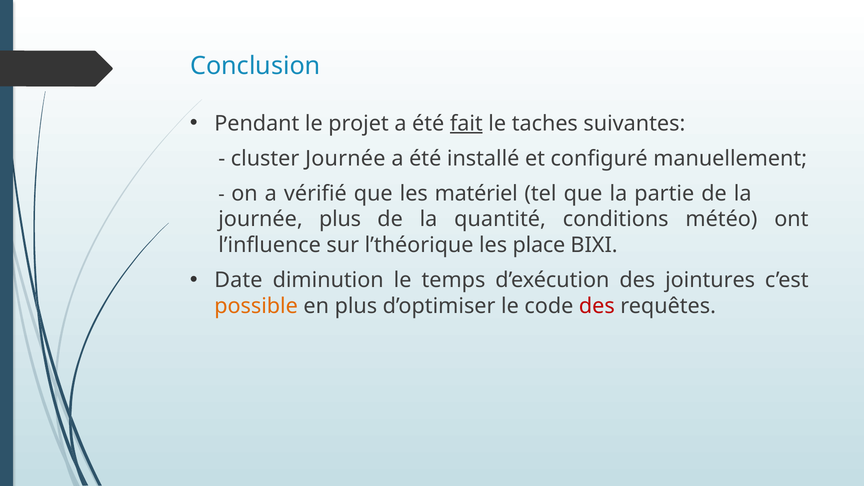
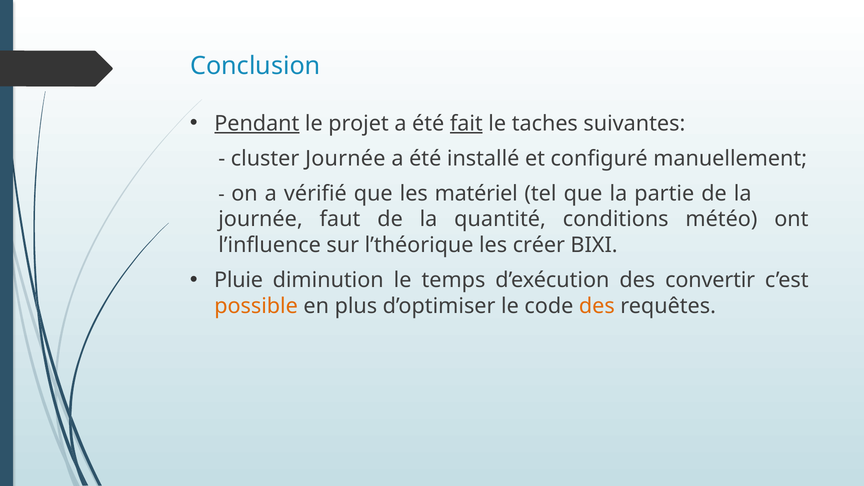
Pendant underline: none -> present
journée plus: plus -> faut
place: place -> créer
Date: Date -> Pluie
jointures: jointures -> convertir
des at (597, 306) colour: red -> orange
